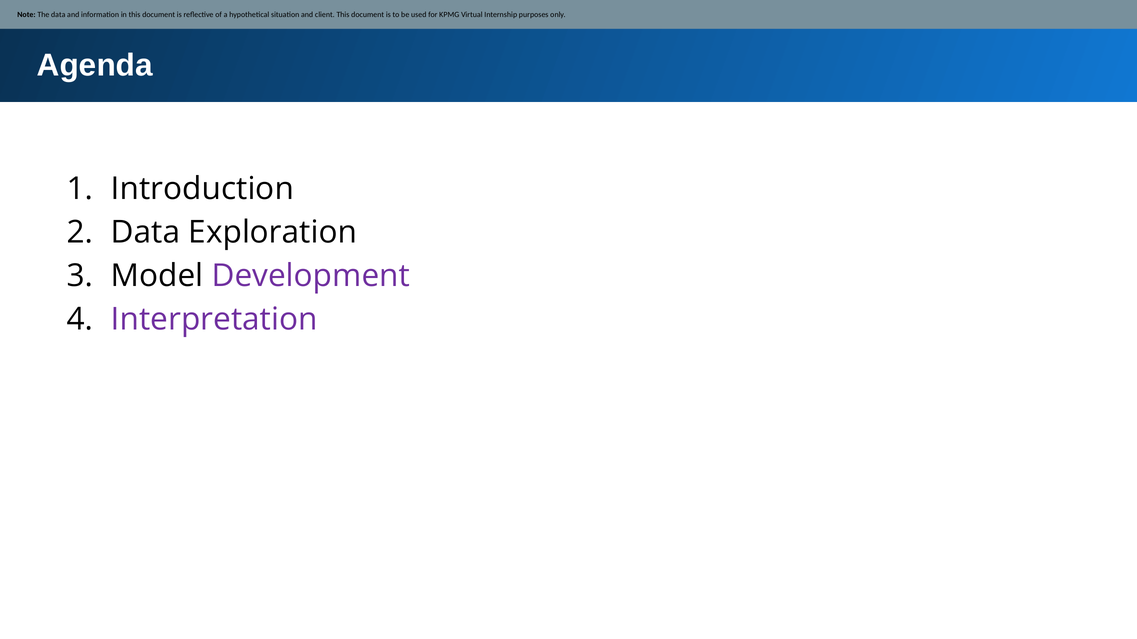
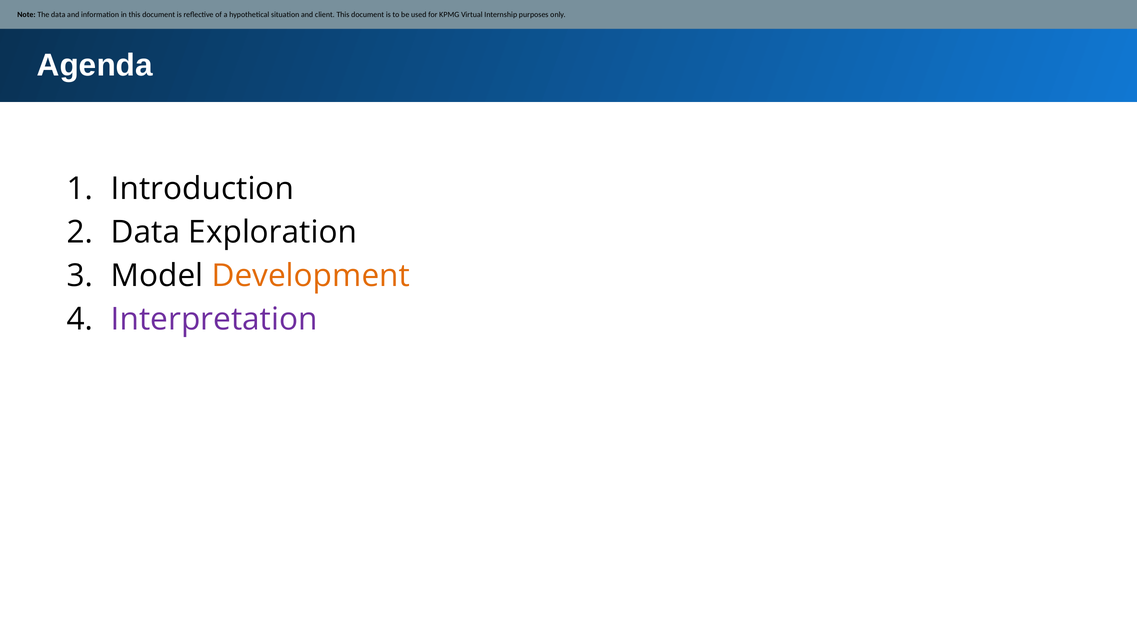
Development colour: purple -> orange
